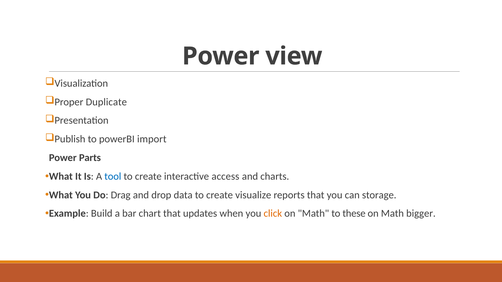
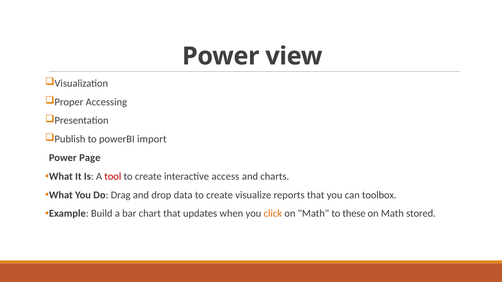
Duplicate: Duplicate -> Accessing
Parts: Parts -> Page
tool colour: blue -> red
storage: storage -> toolbox
bigger: bigger -> stored
